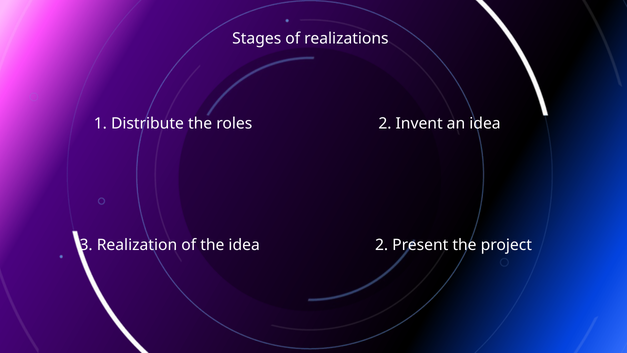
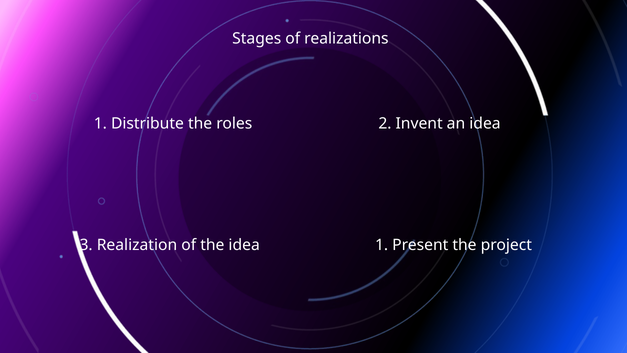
idea 2: 2 -> 1
